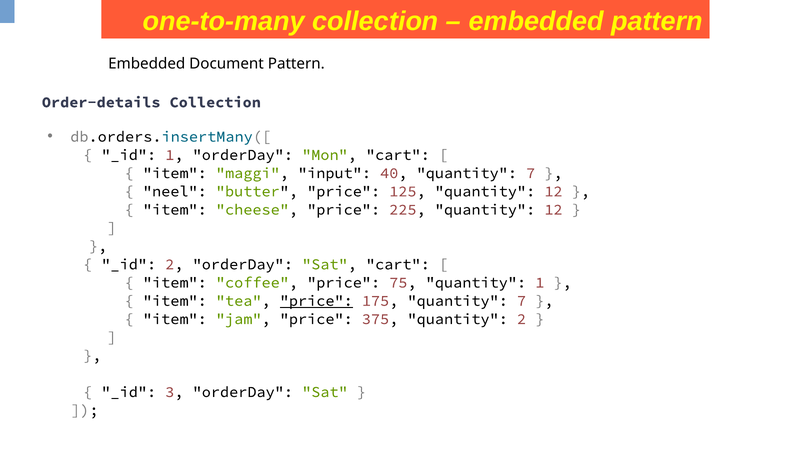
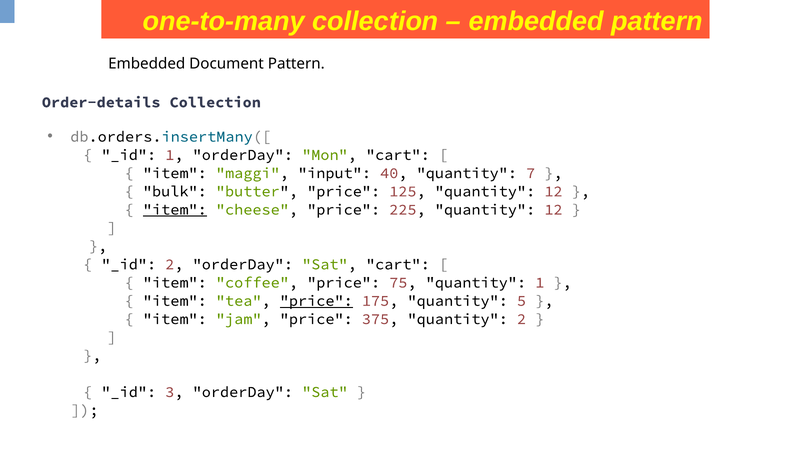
neel: neel -> bulk
item at (175, 210) underline: none -> present
175 quantity 7: 7 -> 5
